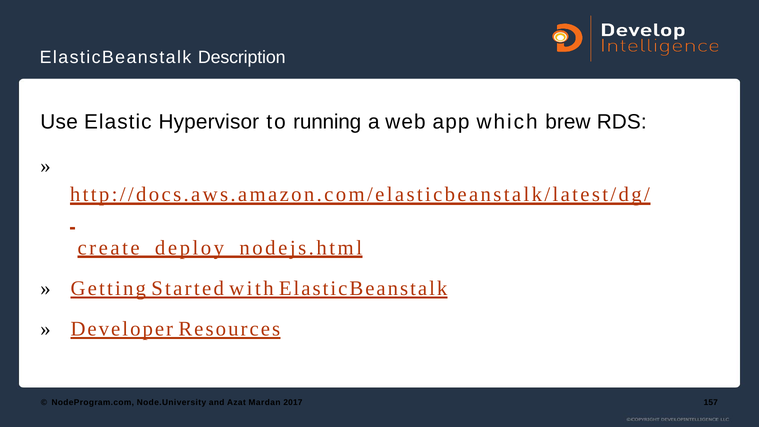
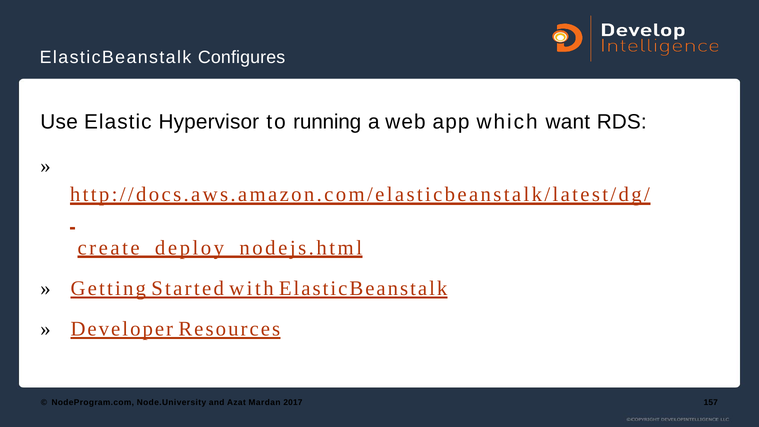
Description: Description -> Configures
brew: brew -> want
